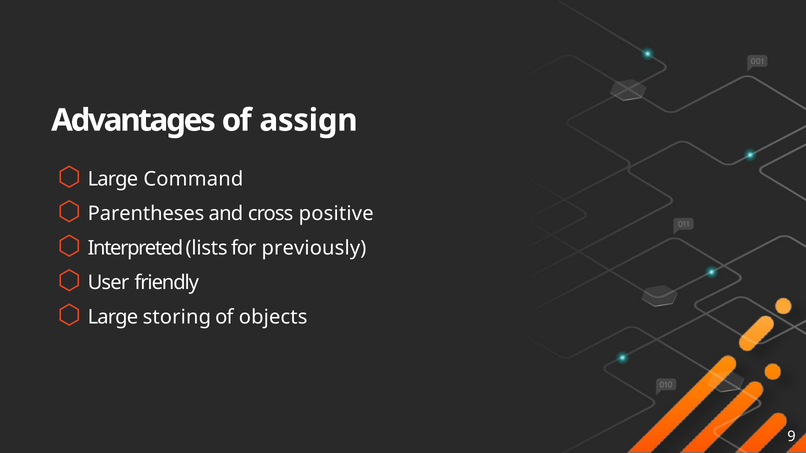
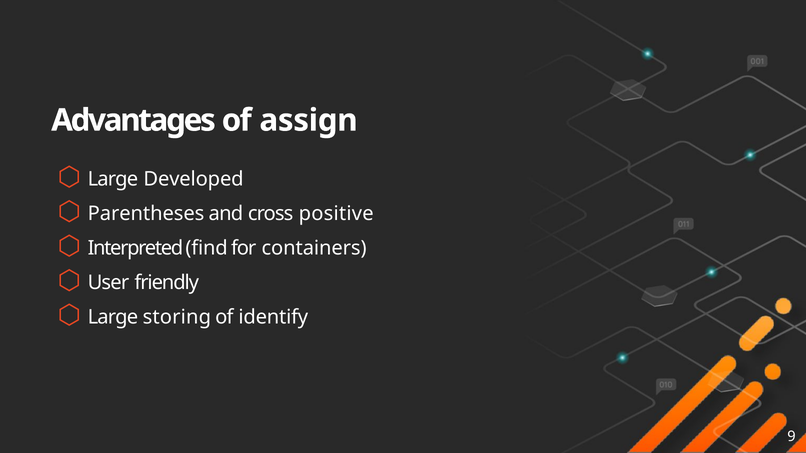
Command: Command -> Developed
lists: lists -> find
previously: previously -> containers
objects: objects -> identify
